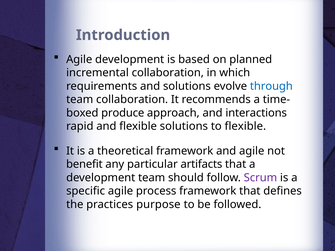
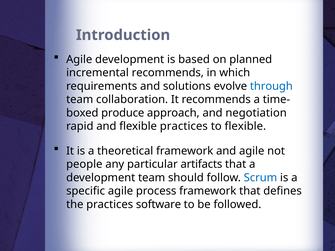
incremental collaboration: collaboration -> recommends
interactions: interactions -> negotiation
flexible solutions: solutions -> practices
benefit: benefit -> people
Scrum colour: purple -> blue
purpose: purpose -> software
